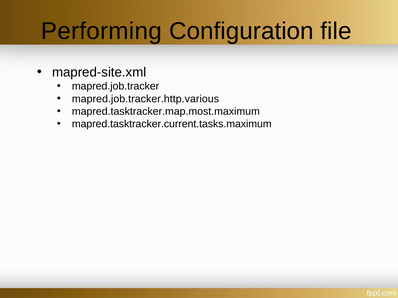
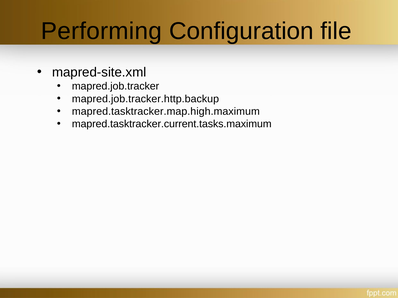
mapred.job.tracker.http.various: mapred.job.tracker.http.various -> mapred.job.tracker.http.backup
mapred.tasktracker.map.most.maximum: mapred.tasktracker.map.most.maximum -> mapred.tasktracker.map.high.maximum
